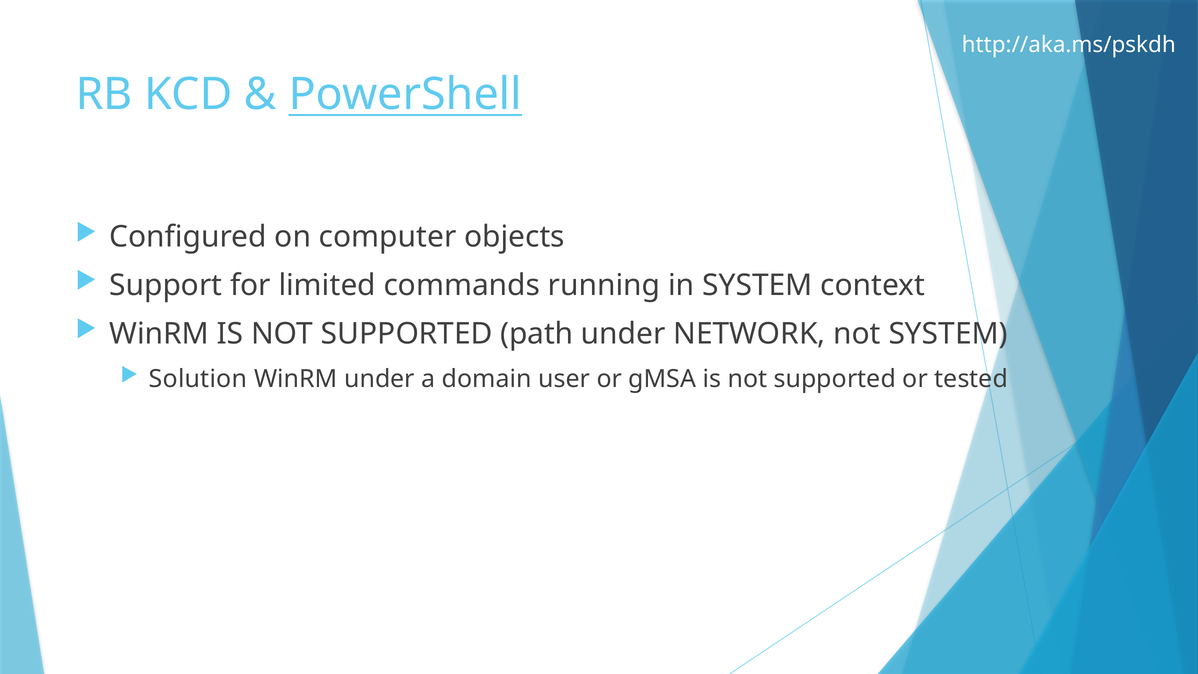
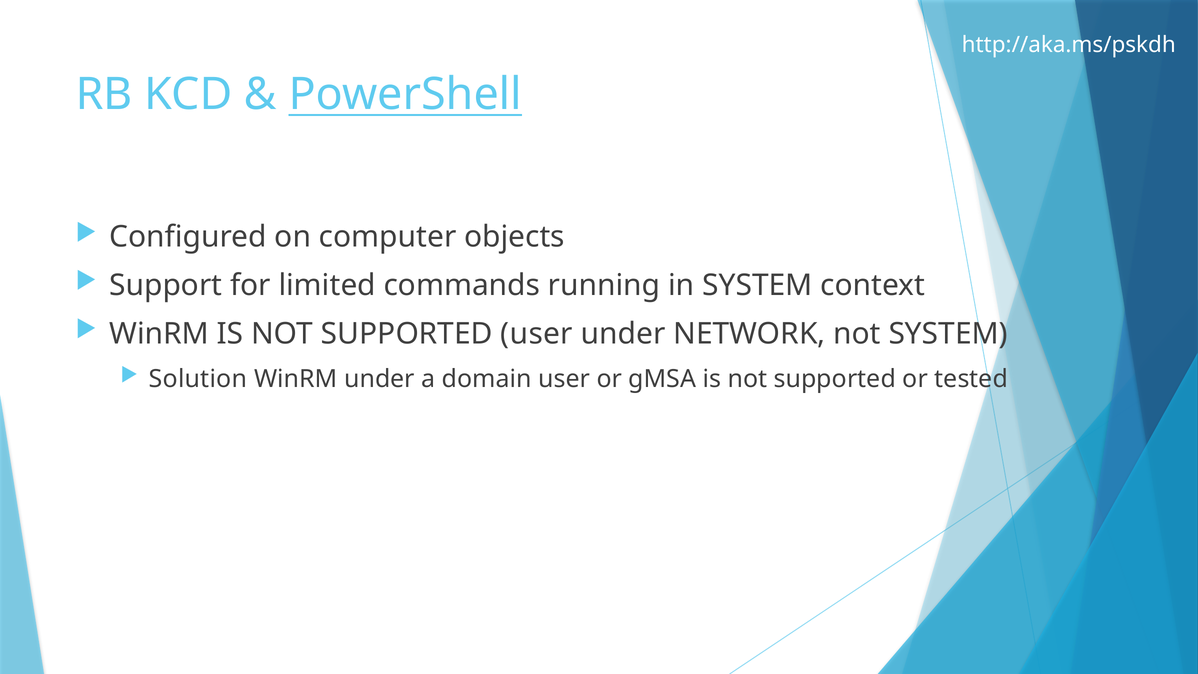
SUPPORTED path: path -> user
